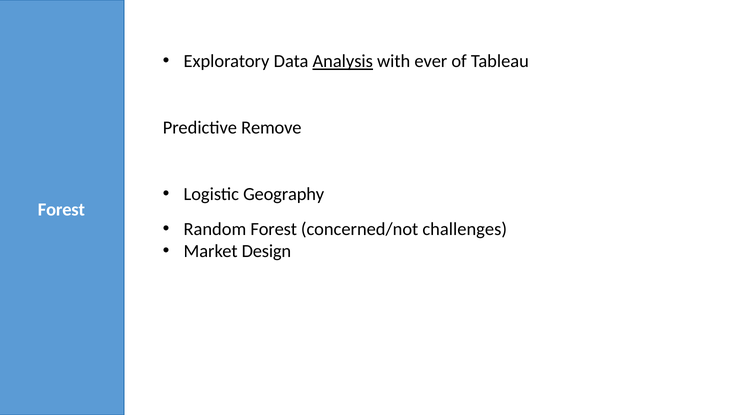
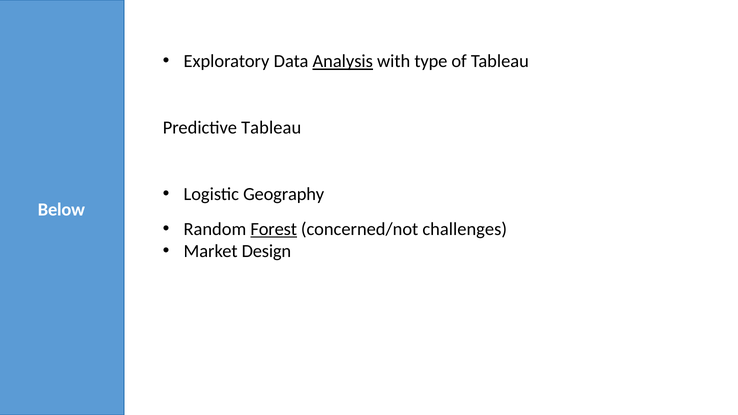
ever: ever -> type
Predictive Remove: Remove -> Tableau
Forest at (61, 210): Forest -> Below
Forest at (274, 229) underline: none -> present
